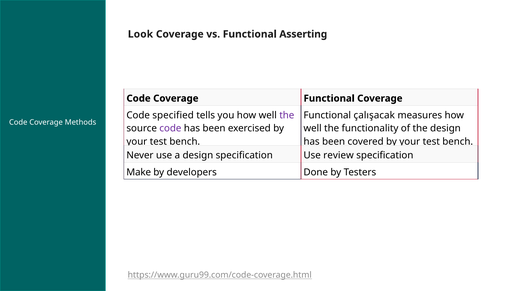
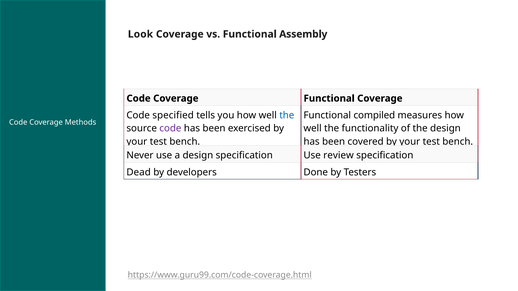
Asserting: Asserting -> Assembly
the at (287, 115) colour: purple -> blue
çalışacak: çalışacak -> compiled
Make: Make -> Dead
